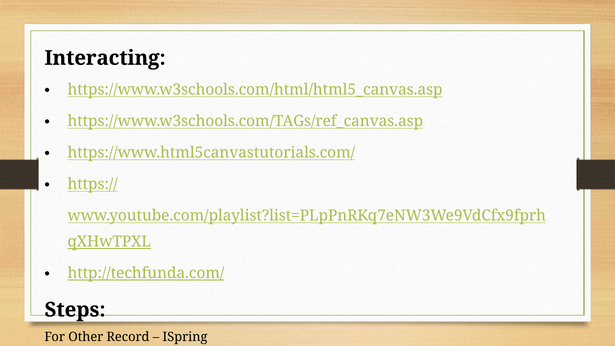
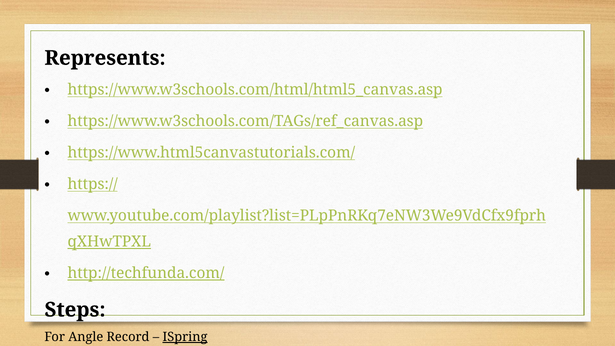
Interacting: Interacting -> Represents
Other: Other -> Angle
ISpring underline: none -> present
